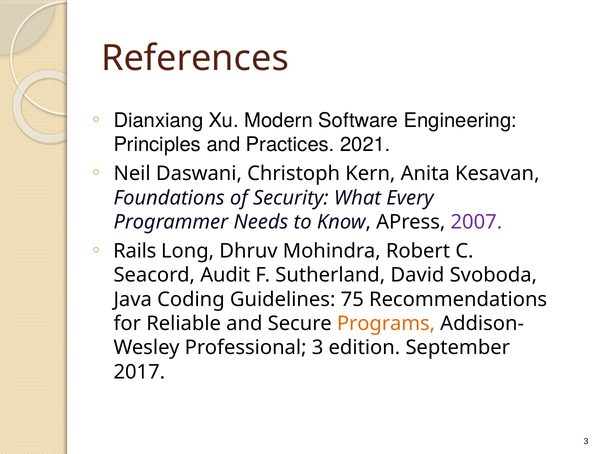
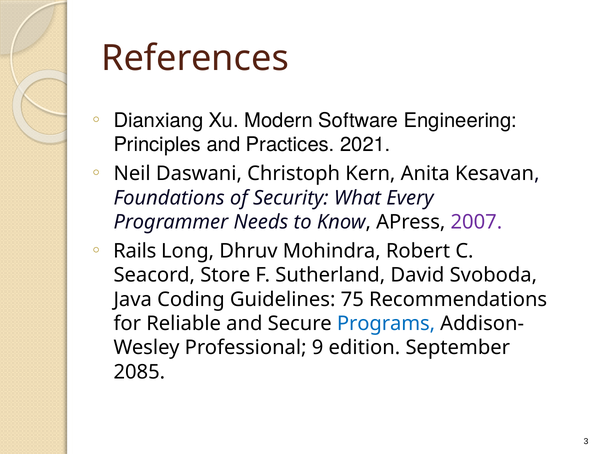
Audit: Audit -> Store
Programs colour: orange -> blue
Professional 3: 3 -> 9
2017: 2017 -> 2085
